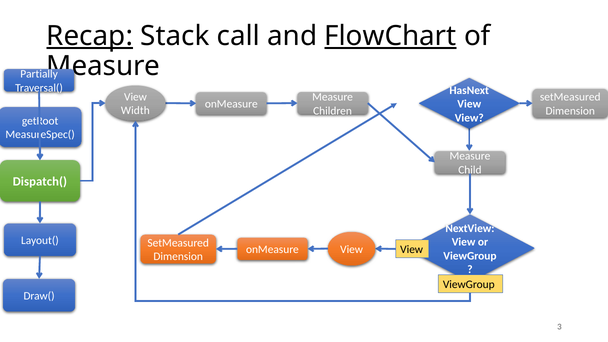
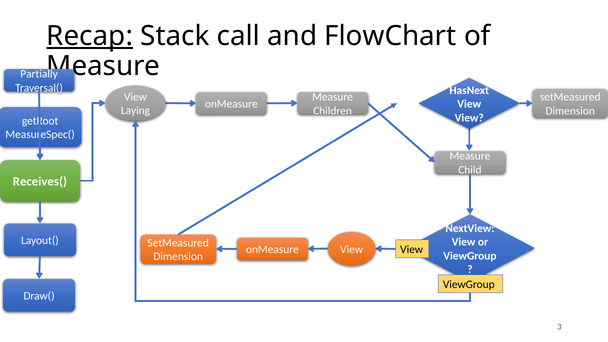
FlowChart underline: present -> none
Width: Width -> Laying
Dispatch(: Dispatch( -> Receives(
